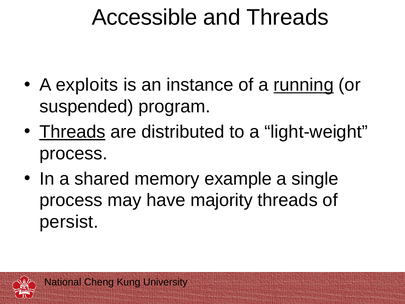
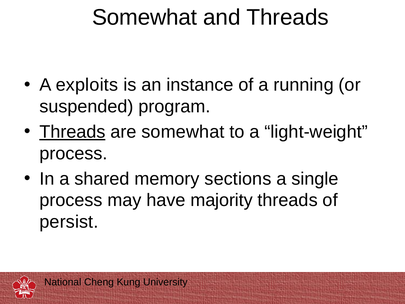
Accessible at (145, 17): Accessible -> Somewhat
running underline: present -> none
are distributed: distributed -> somewhat
example: example -> sections
